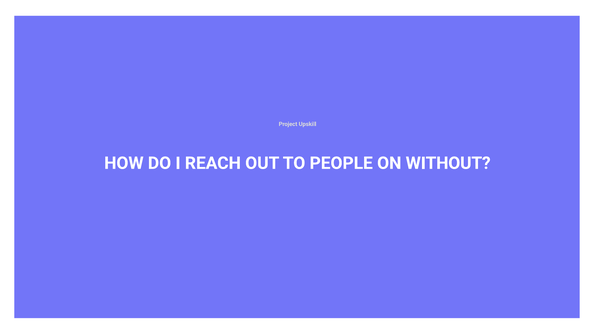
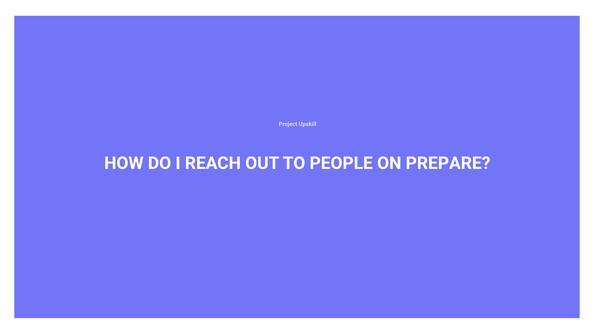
WITHOUT: WITHOUT -> PREPARE
